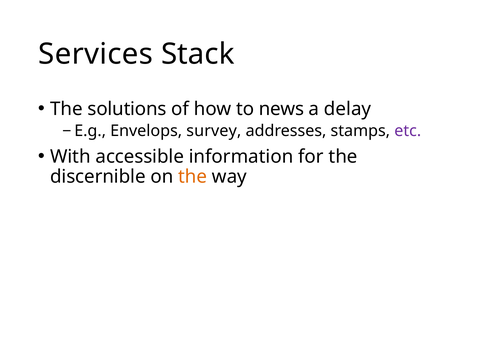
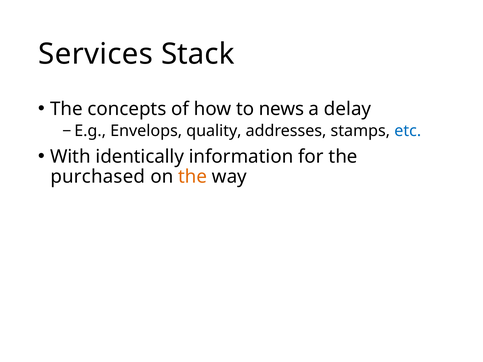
solutions: solutions -> concepts
survey: survey -> quality
etc colour: purple -> blue
accessible: accessible -> identically
discernible: discernible -> purchased
